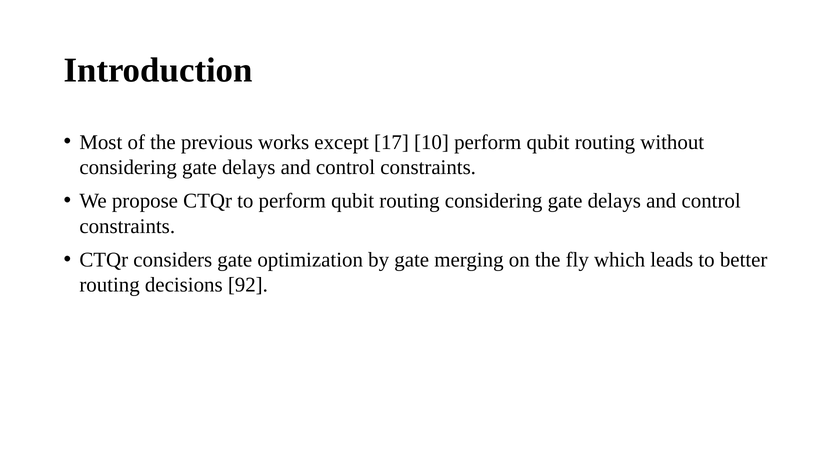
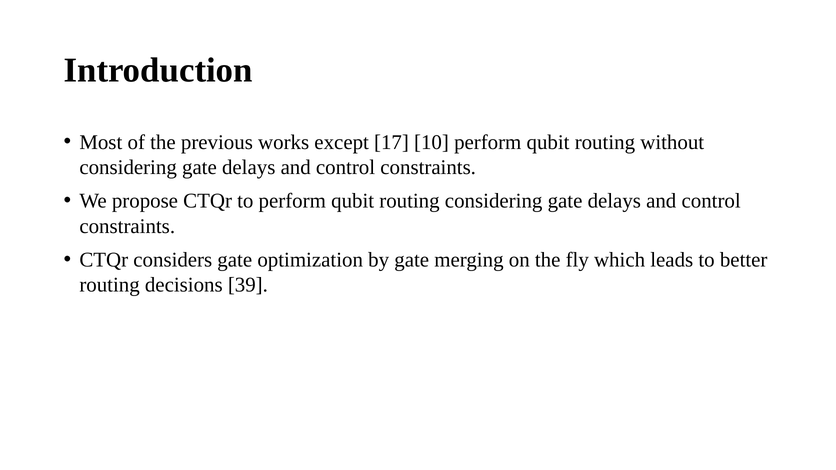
92: 92 -> 39
